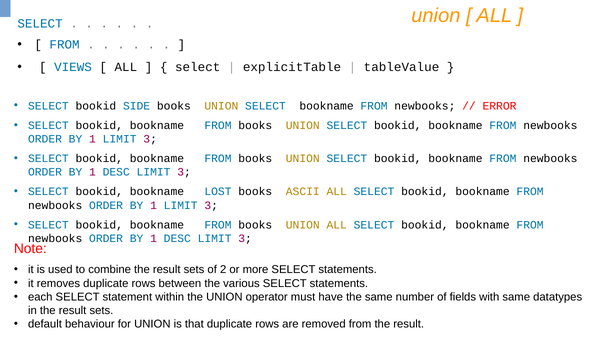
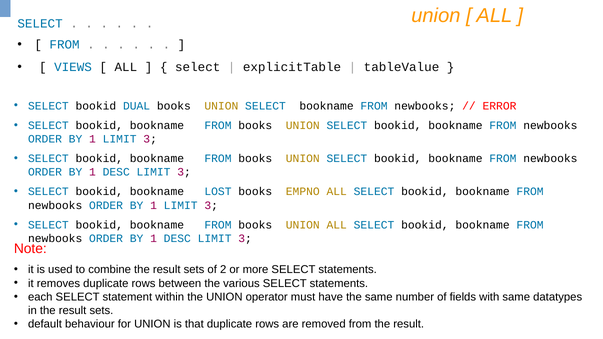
SIDE: SIDE -> DUAL
ASCII: ASCII -> EMPNO
